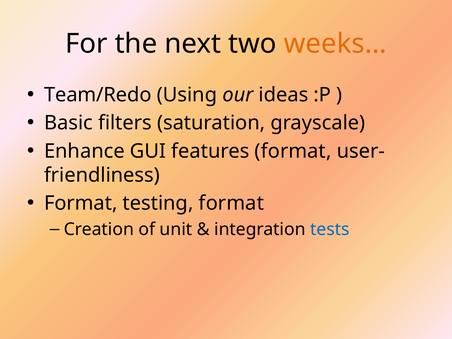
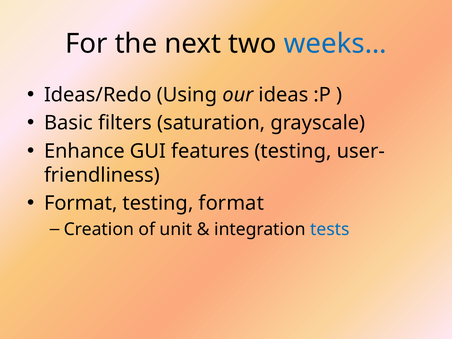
weeks… colour: orange -> blue
Team/Redo: Team/Redo -> Ideas/Redo
features format: format -> testing
